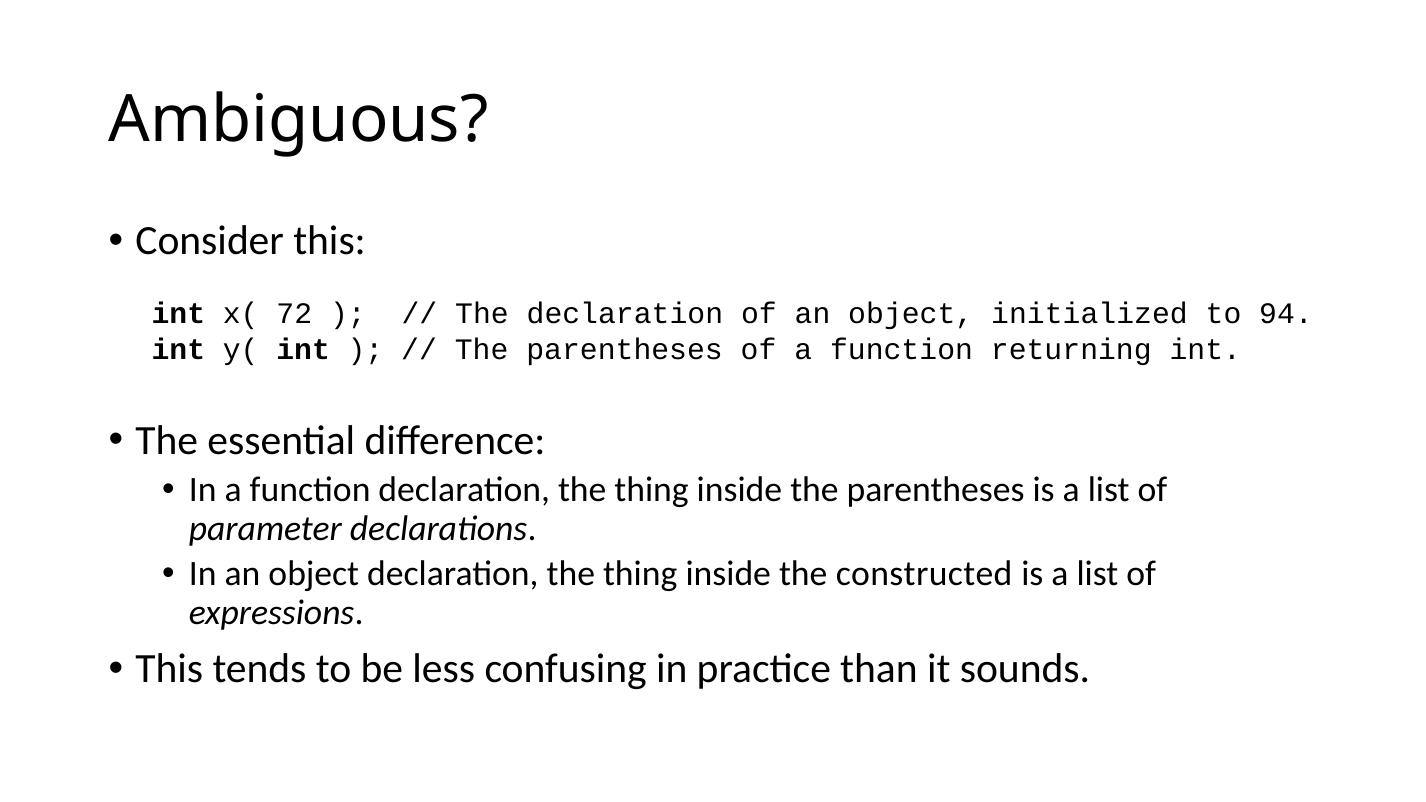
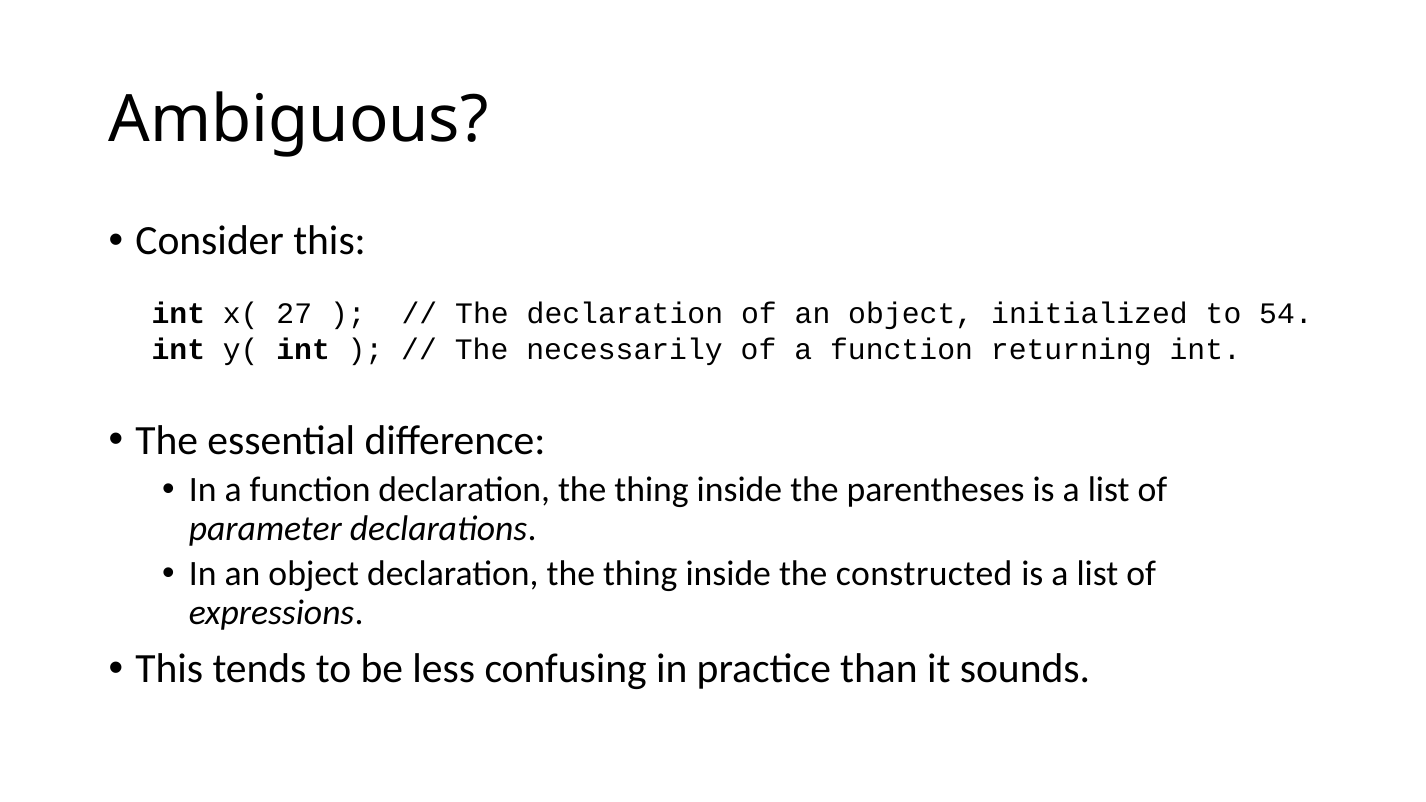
72: 72 -> 27
94: 94 -> 54
parentheses at (625, 350): parentheses -> necessarily
